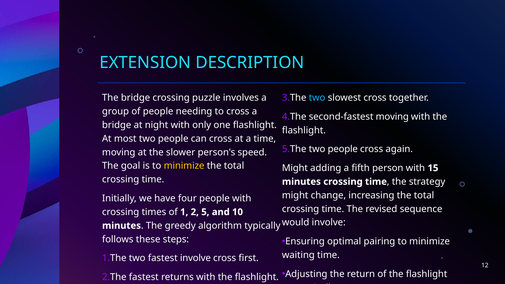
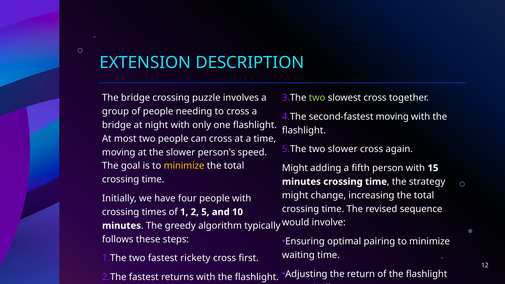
two at (317, 98) colour: light blue -> light green
people at (343, 149): people -> slower
fastest involve: involve -> rickety
